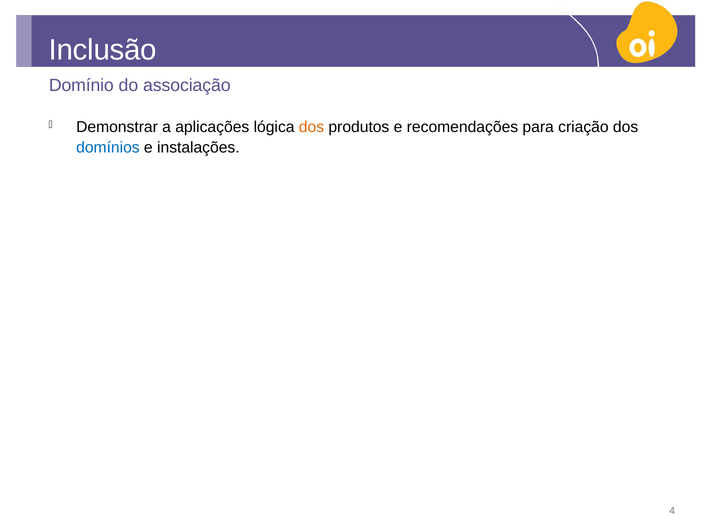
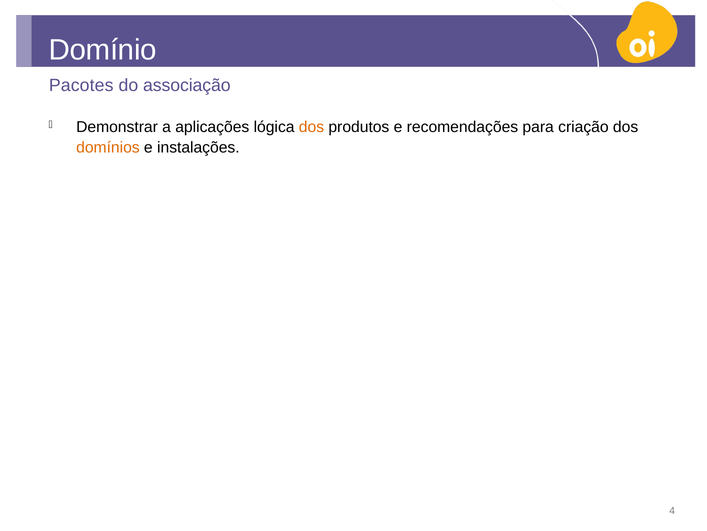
Inclusão: Inclusão -> Domínio
Domínio: Domínio -> Pacotes
domínios colour: blue -> orange
